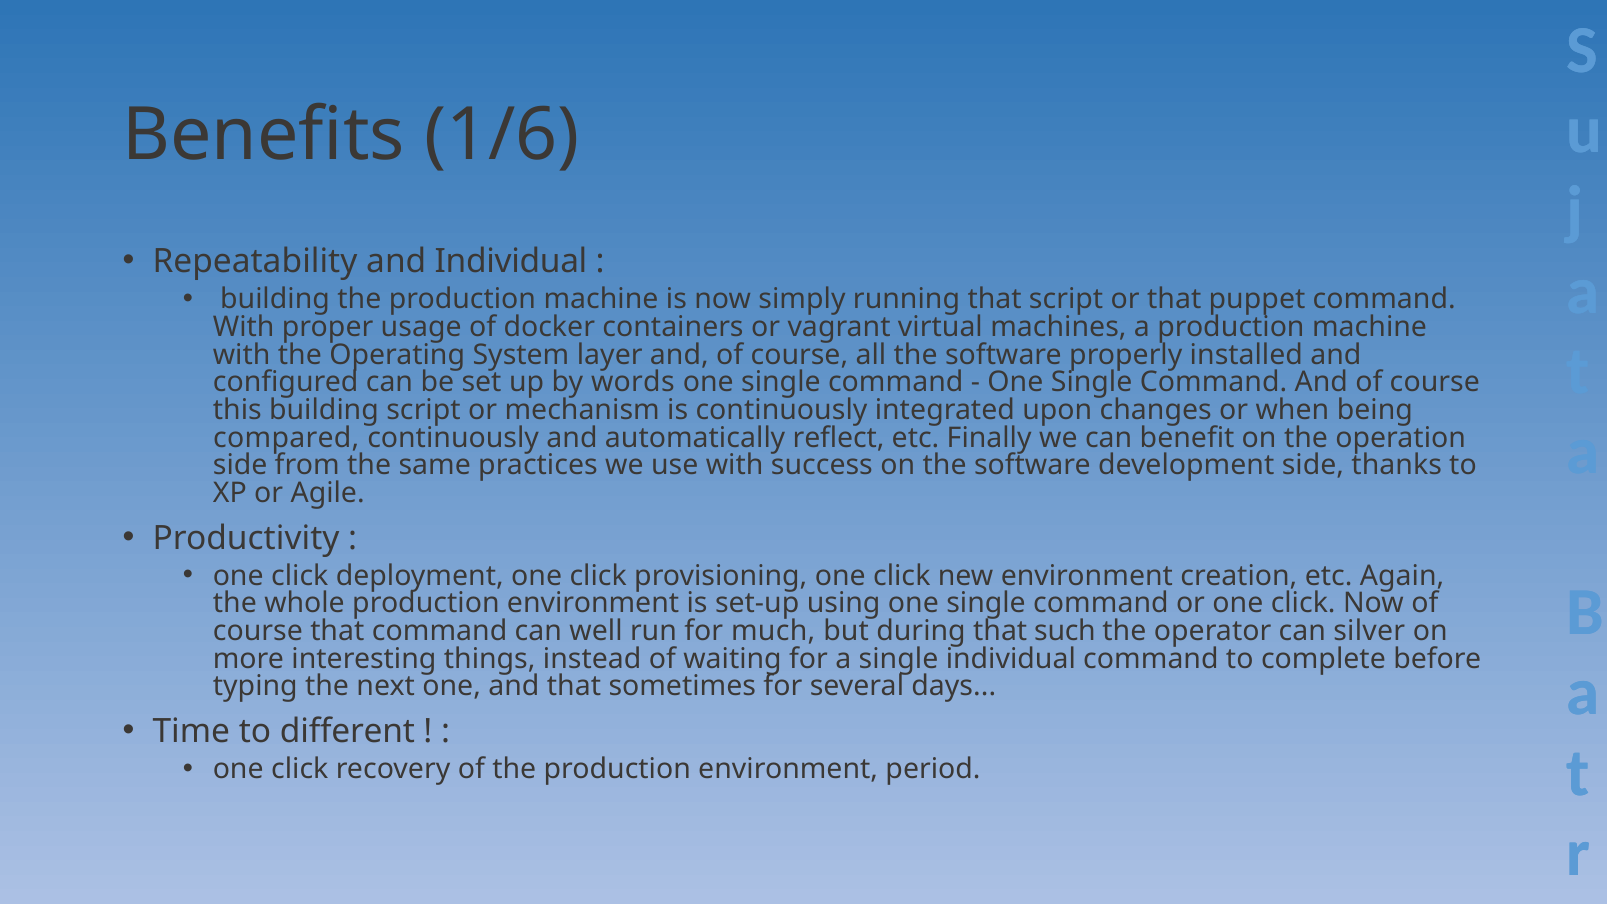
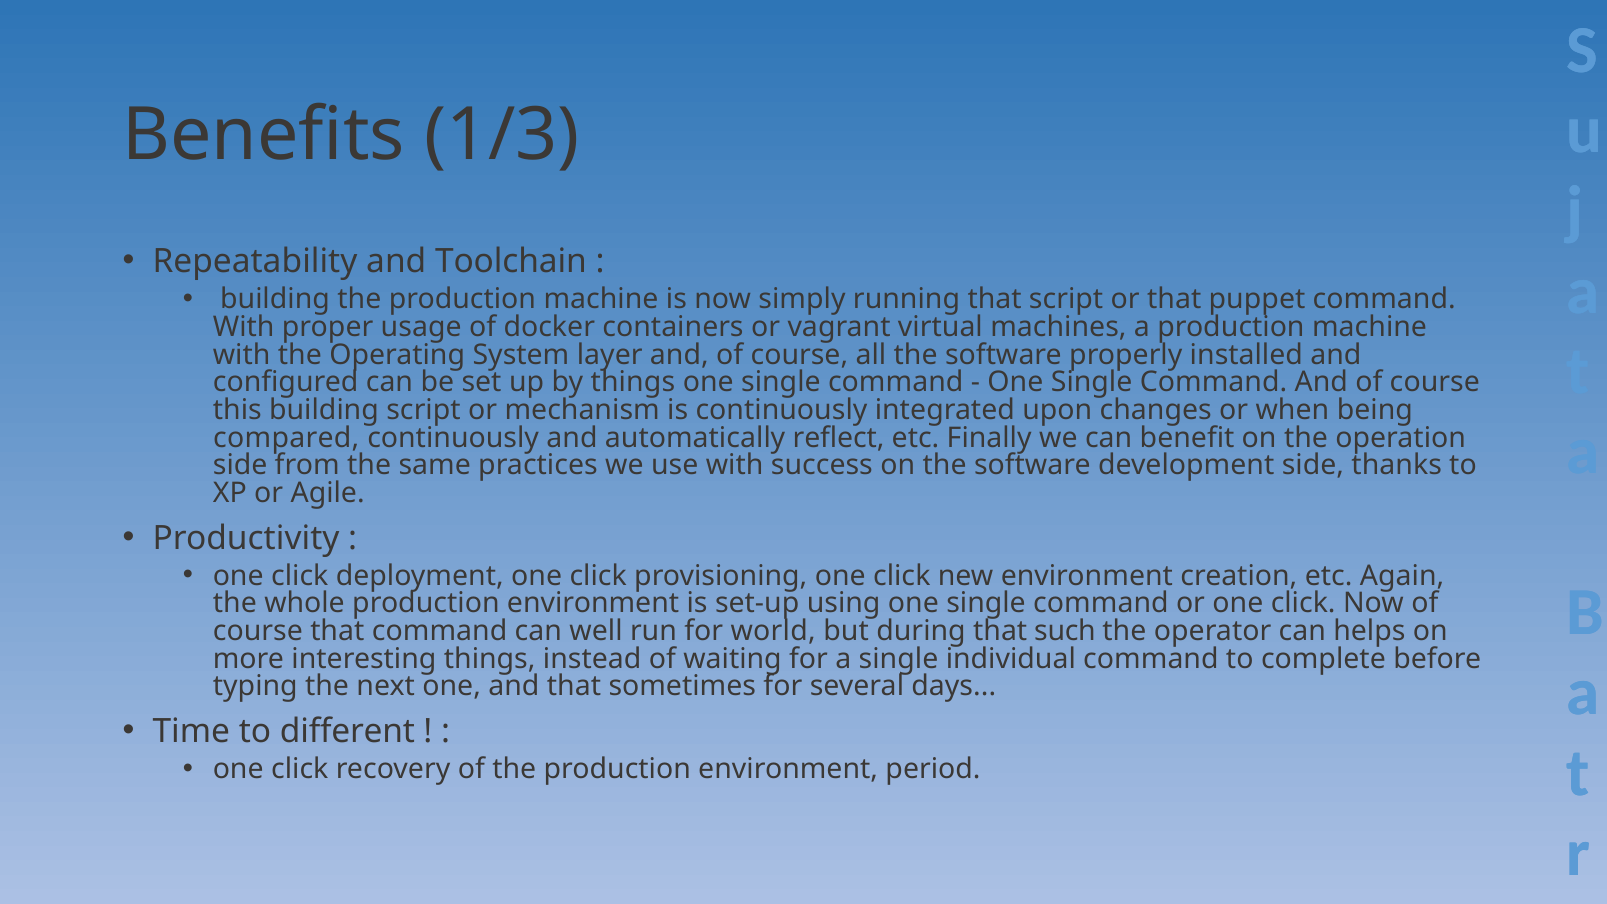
1/6: 1/6 -> 1/3
and Individual: Individual -> Toolchain
by words: words -> things
much: much -> world
silver: silver -> helps
